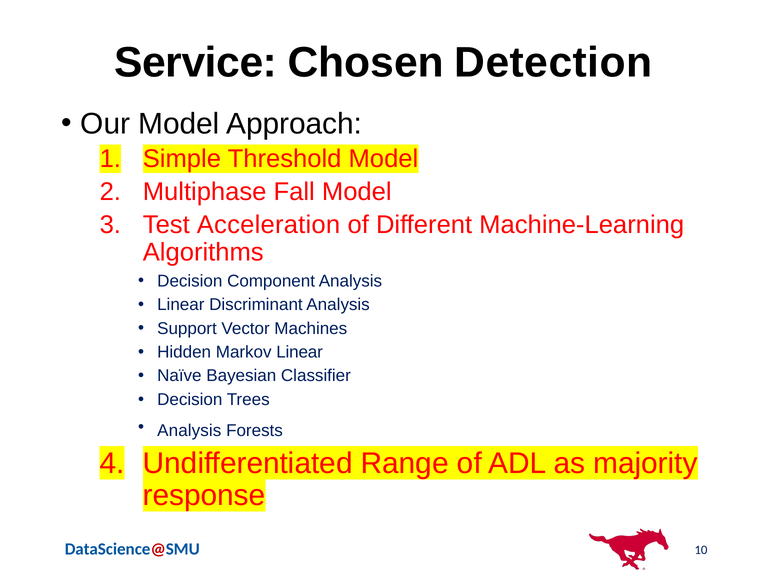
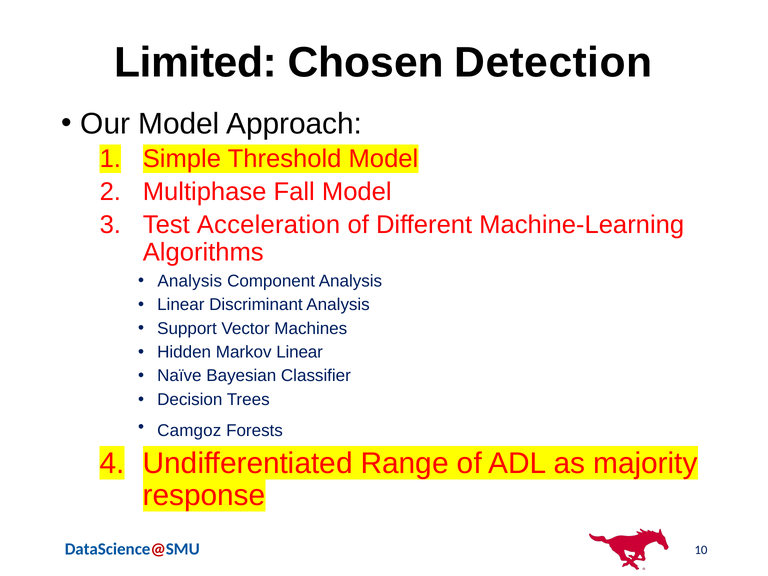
Service: Service -> Limited
Decision at (190, 281): Decision -> Analysis
Analysis at (189, 431): Analysis -> Camgoz
